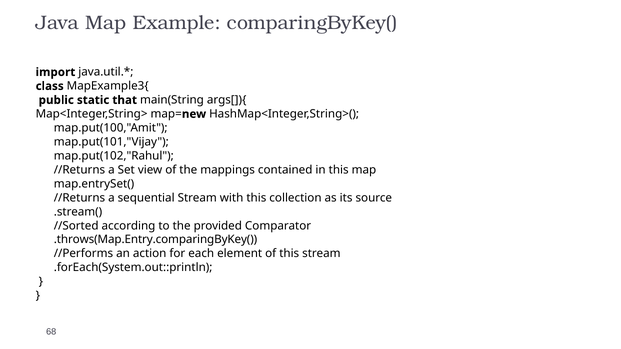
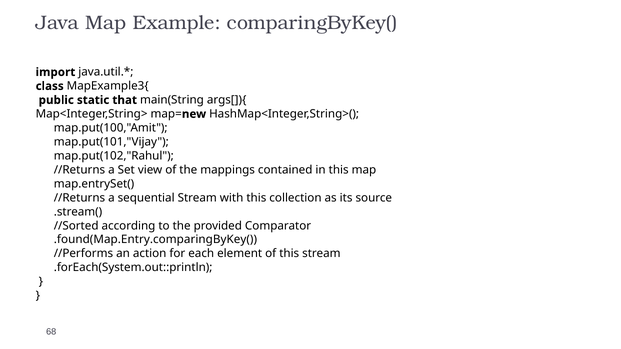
.throws(Map.Entry.comparingByKey(: .throws(Map.Entry.comparingByKey( -> .found(Map.Entry.comparingByKey(
